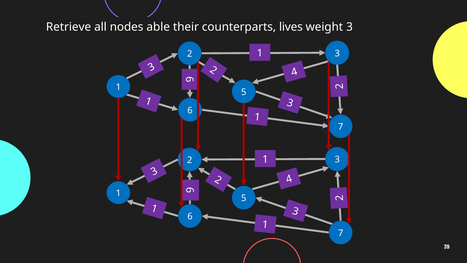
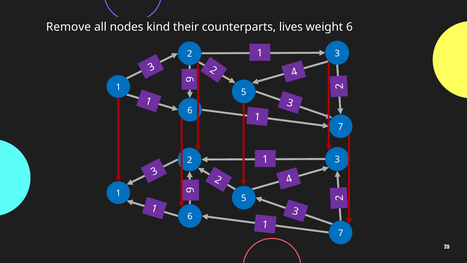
Retrieve: Retrieve -> Remove
able: able -> kind
weight 3: 3 -> 6
